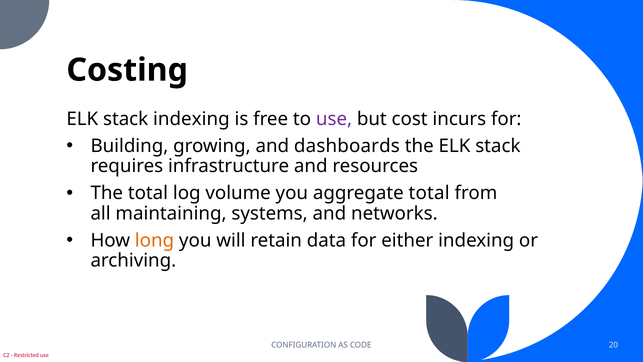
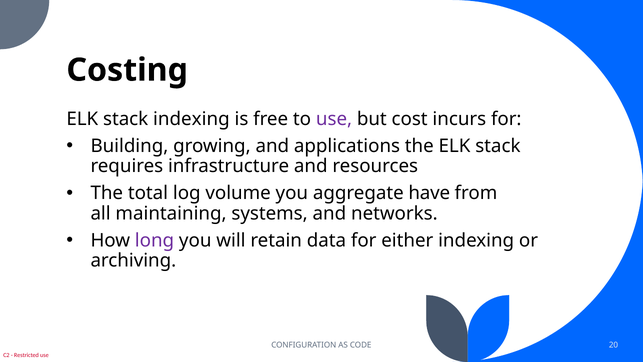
dashboards: dashboards -> applications
aggregate total: total -> have
long colour: orange -> purple
